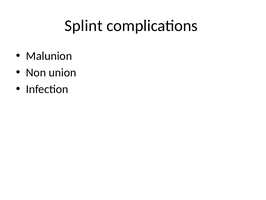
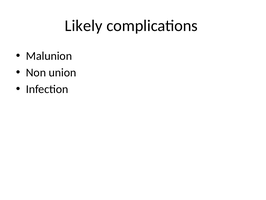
Splint: Splint -> Likely
